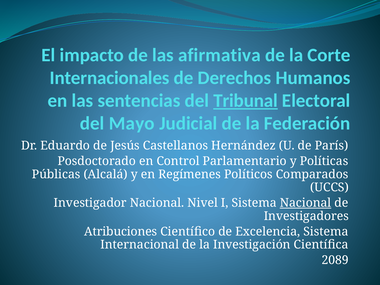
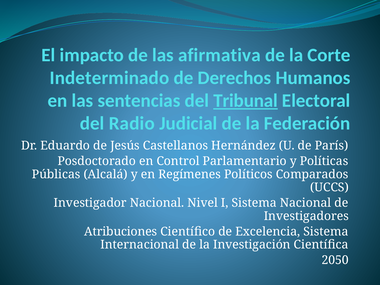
Internacionales: Internacionales -> Indeterminado
Mayo: Mayo -> Radio
Nacional at (305, 203) underline: present -> none
2089: 2089 -> 2050
